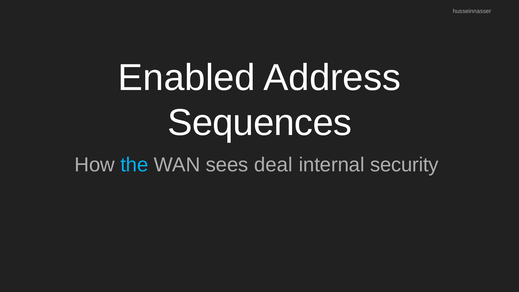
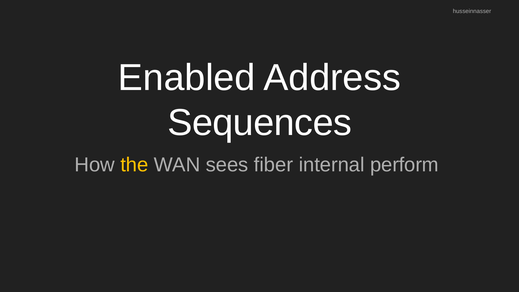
the colour: light blue -> yellow
deal: deal -> fiber
security: security -> perform
